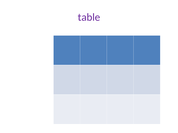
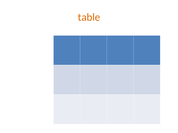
table colour: purple -> orange
